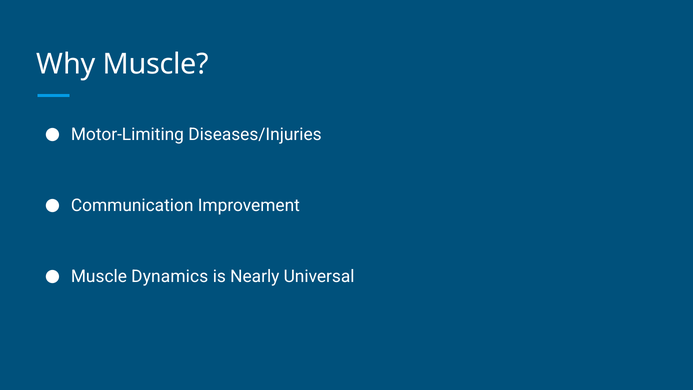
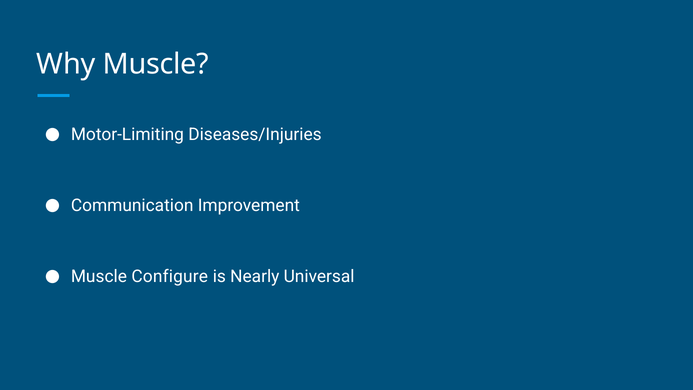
Dynamics: Dynamics -> Configure
